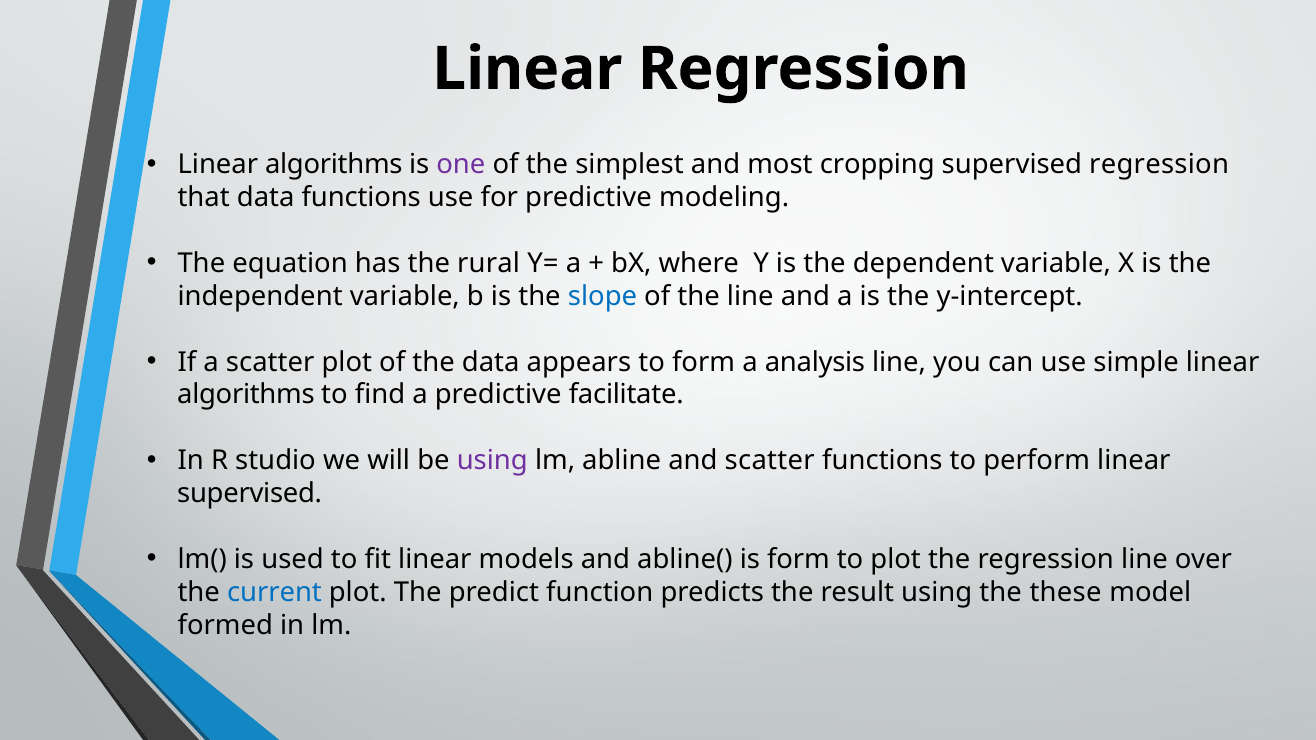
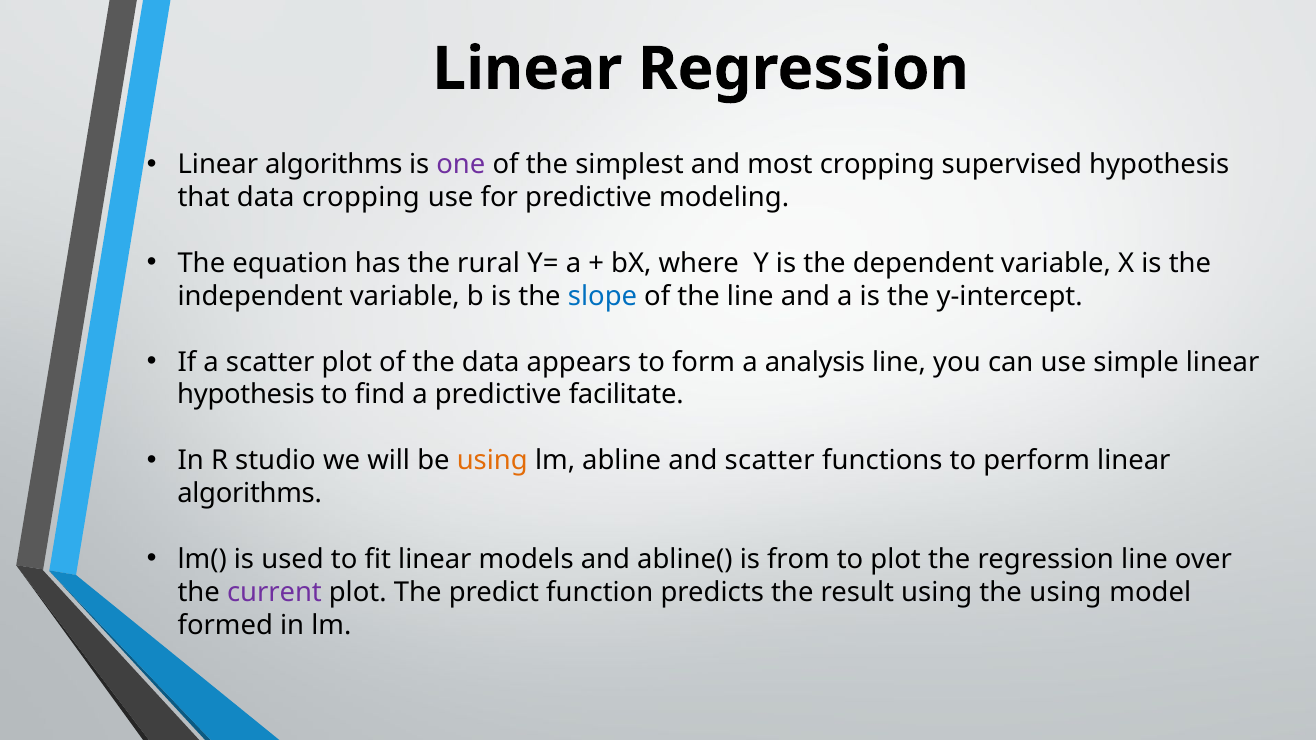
supervised regression: regression -> hypothesis
data functions: functions -> cropping
algorithms at (246, 395): algorithms -> hypothesis
using at (492, 461) colour: purple -> orange
supervised at (250, 494): supervised -> algorithms
is form: form -> from
current colour: blue -> purple
the these: these -> using
